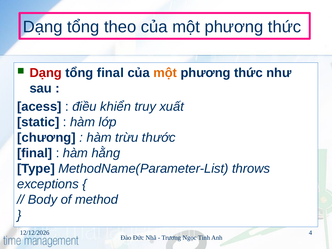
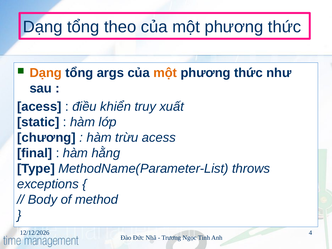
Dạng at (46, 73) colour: red -> orange
tổng final: final -> args
trừu thước: thước -> acess
